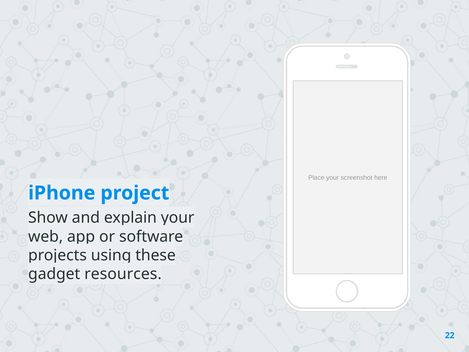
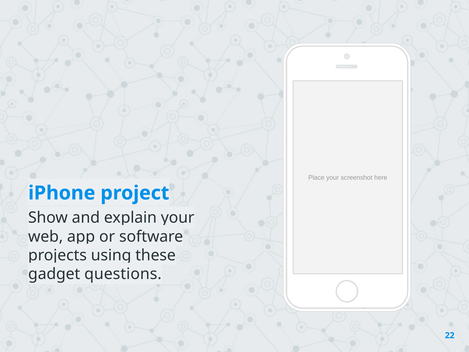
resources: resources -> questions
